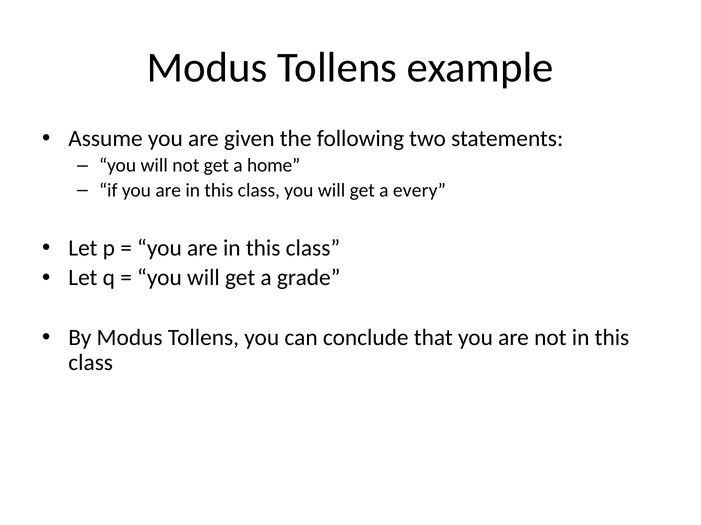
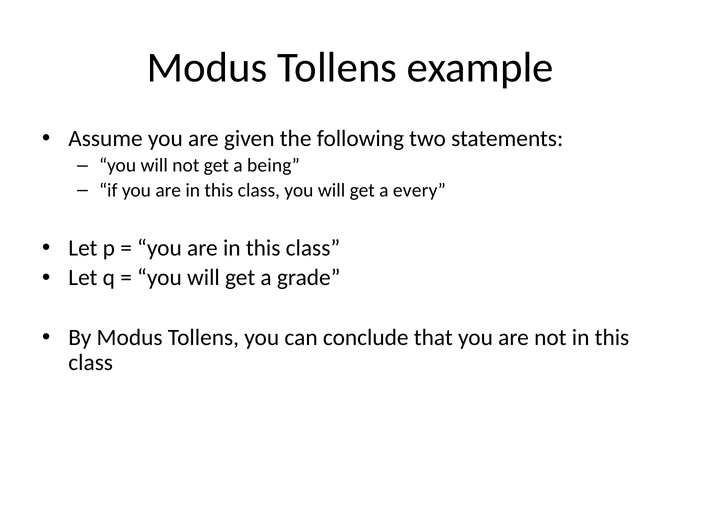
home: home -> being
